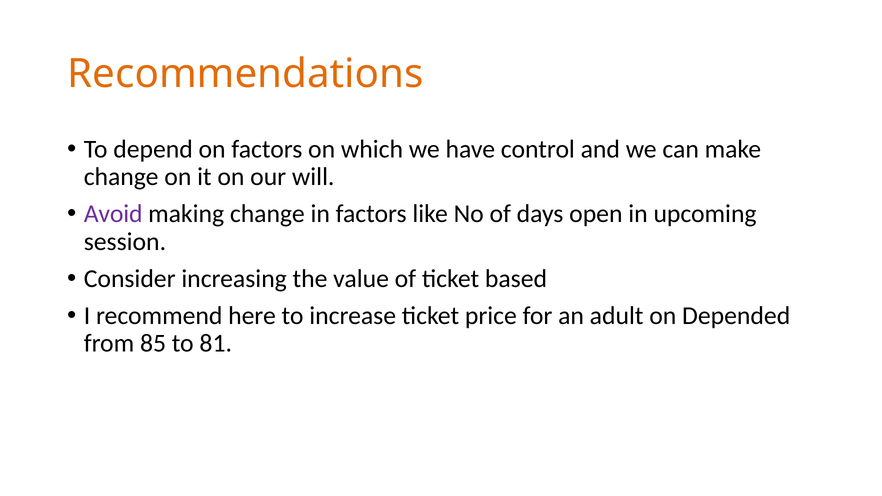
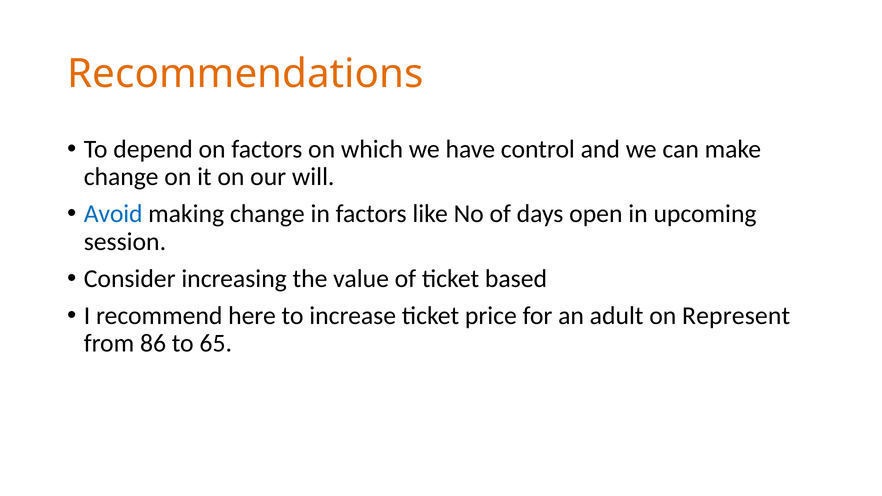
Avoid colour: purple -> blue
Depended: Depended -> Represent
85: 85 -> 86
81: 81 -> 65
